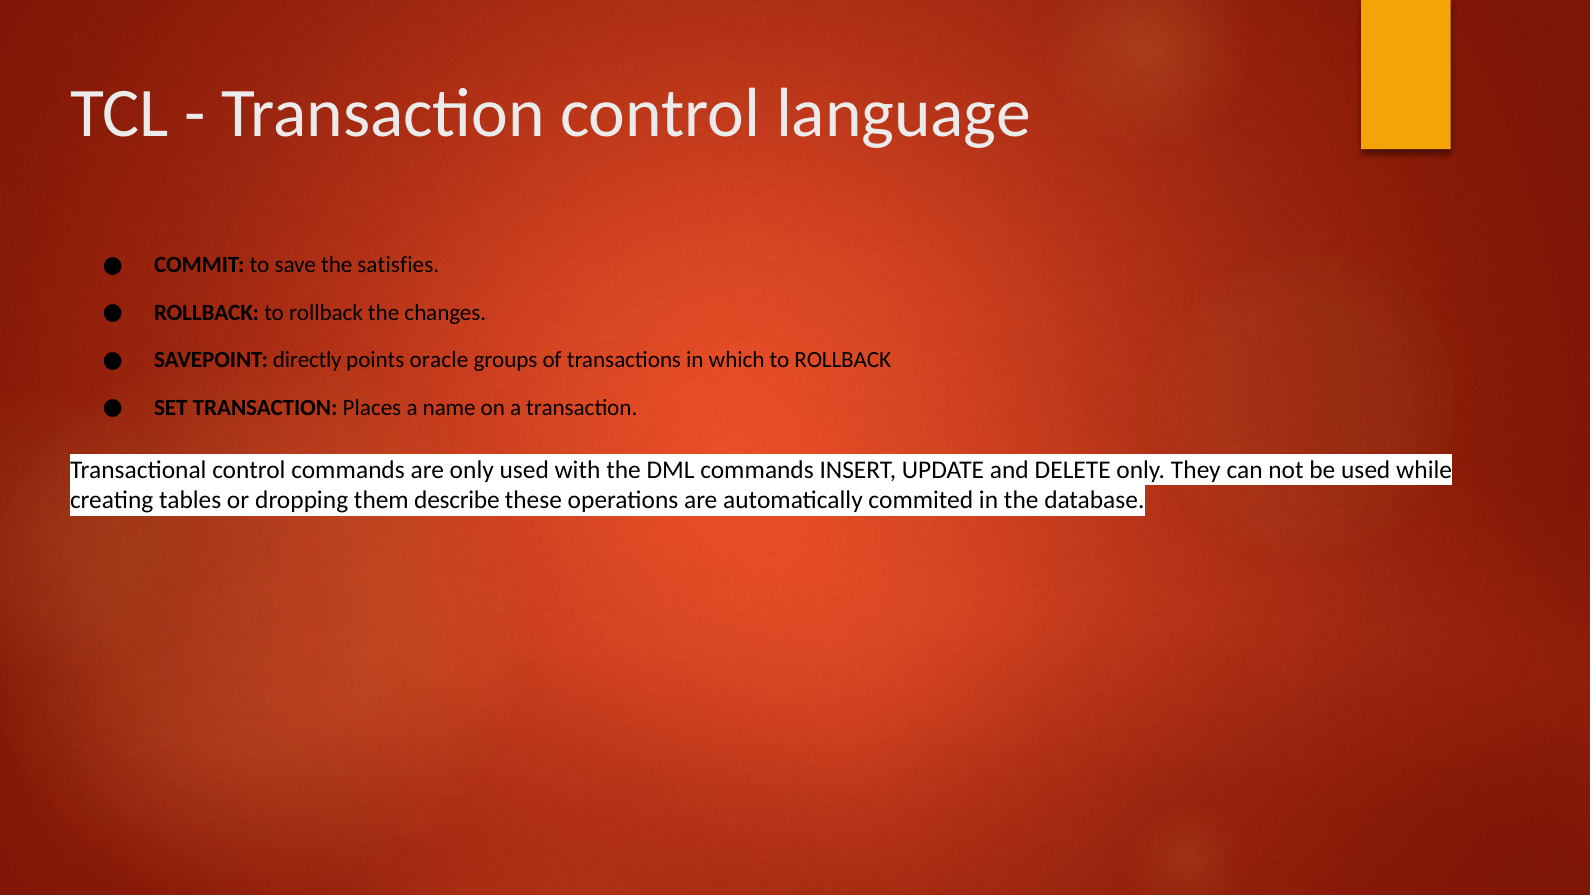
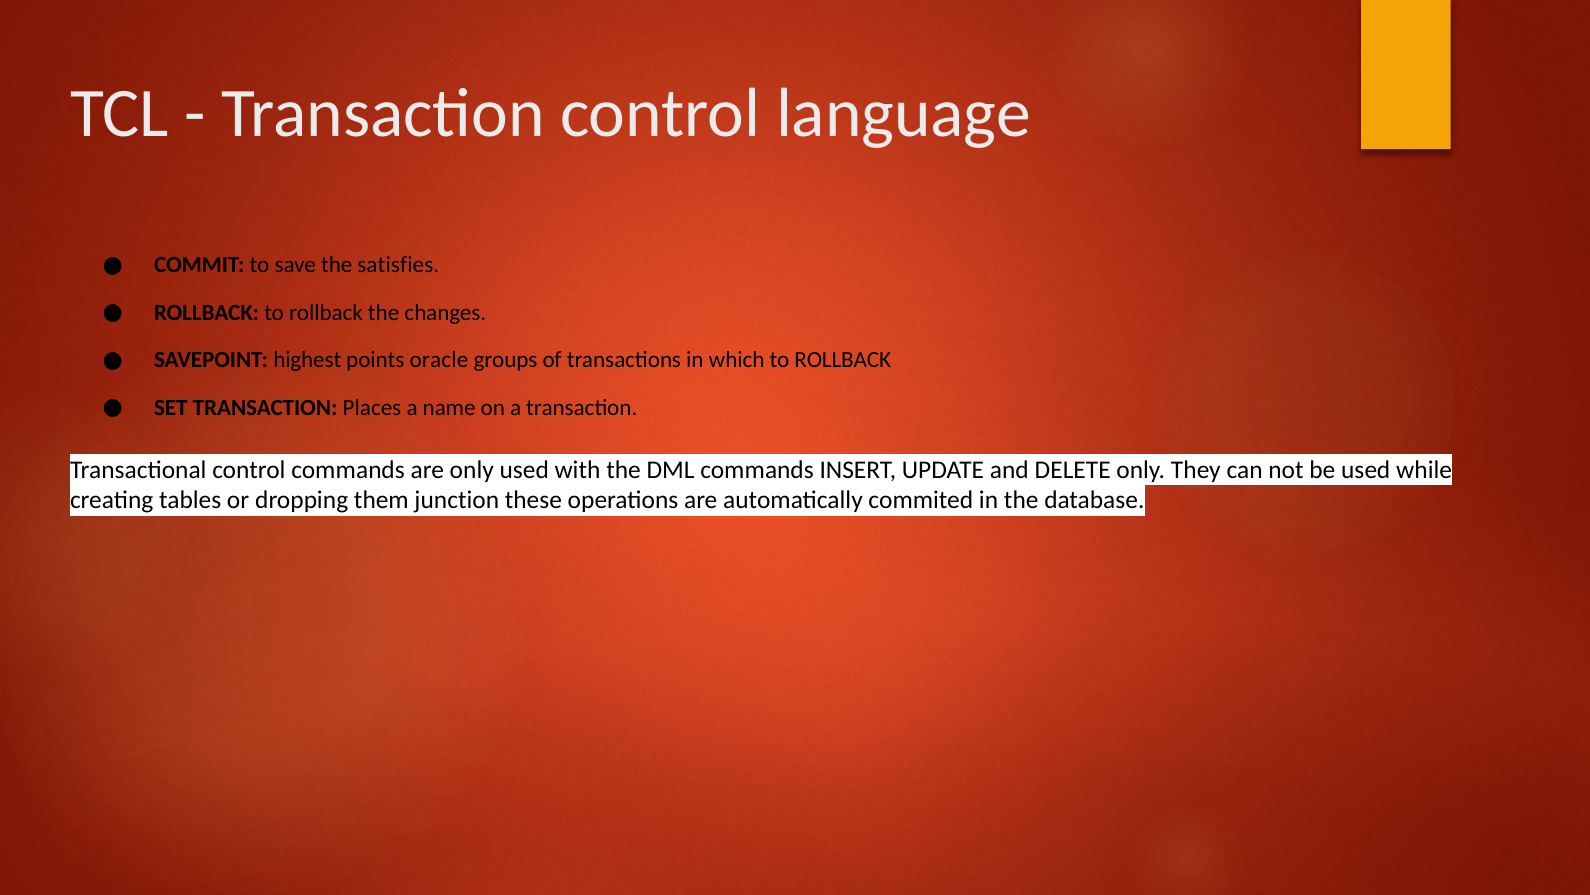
directly: directly -> highest
describe: describe -> junction
